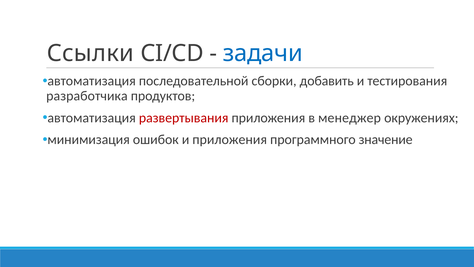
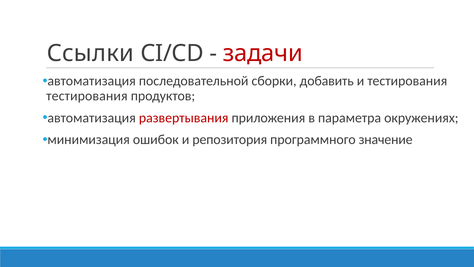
задачи colour: blue -> red
разработчика at (87, 96): разработчика -> тестирования
менеджер: менеджер -> параметра
и приложения: приложения -> репозитория
